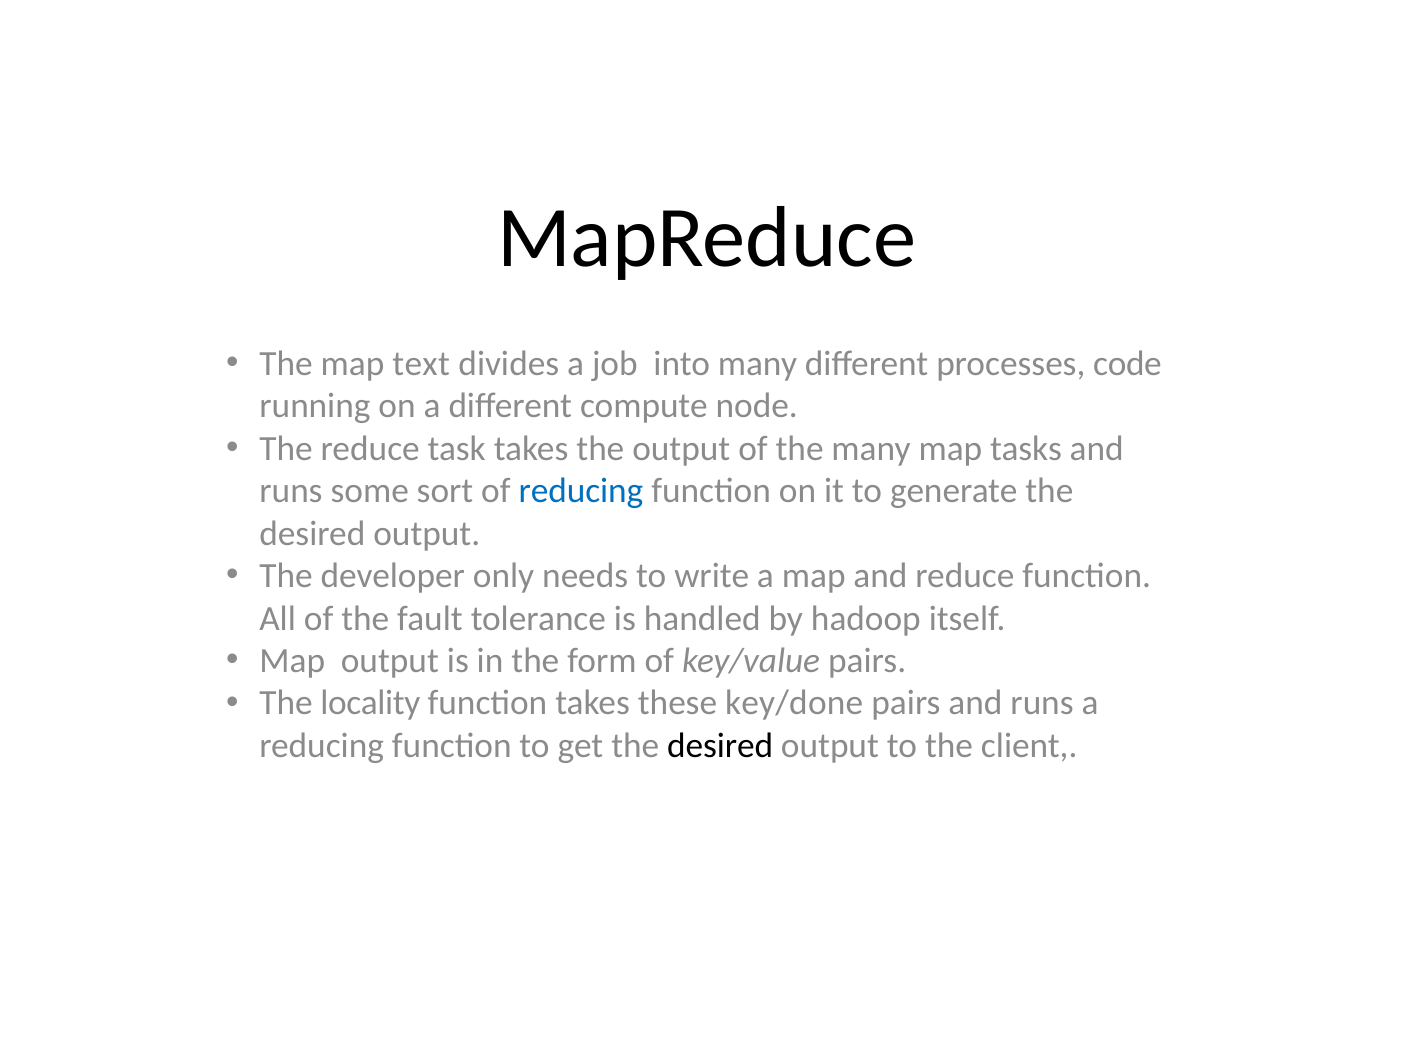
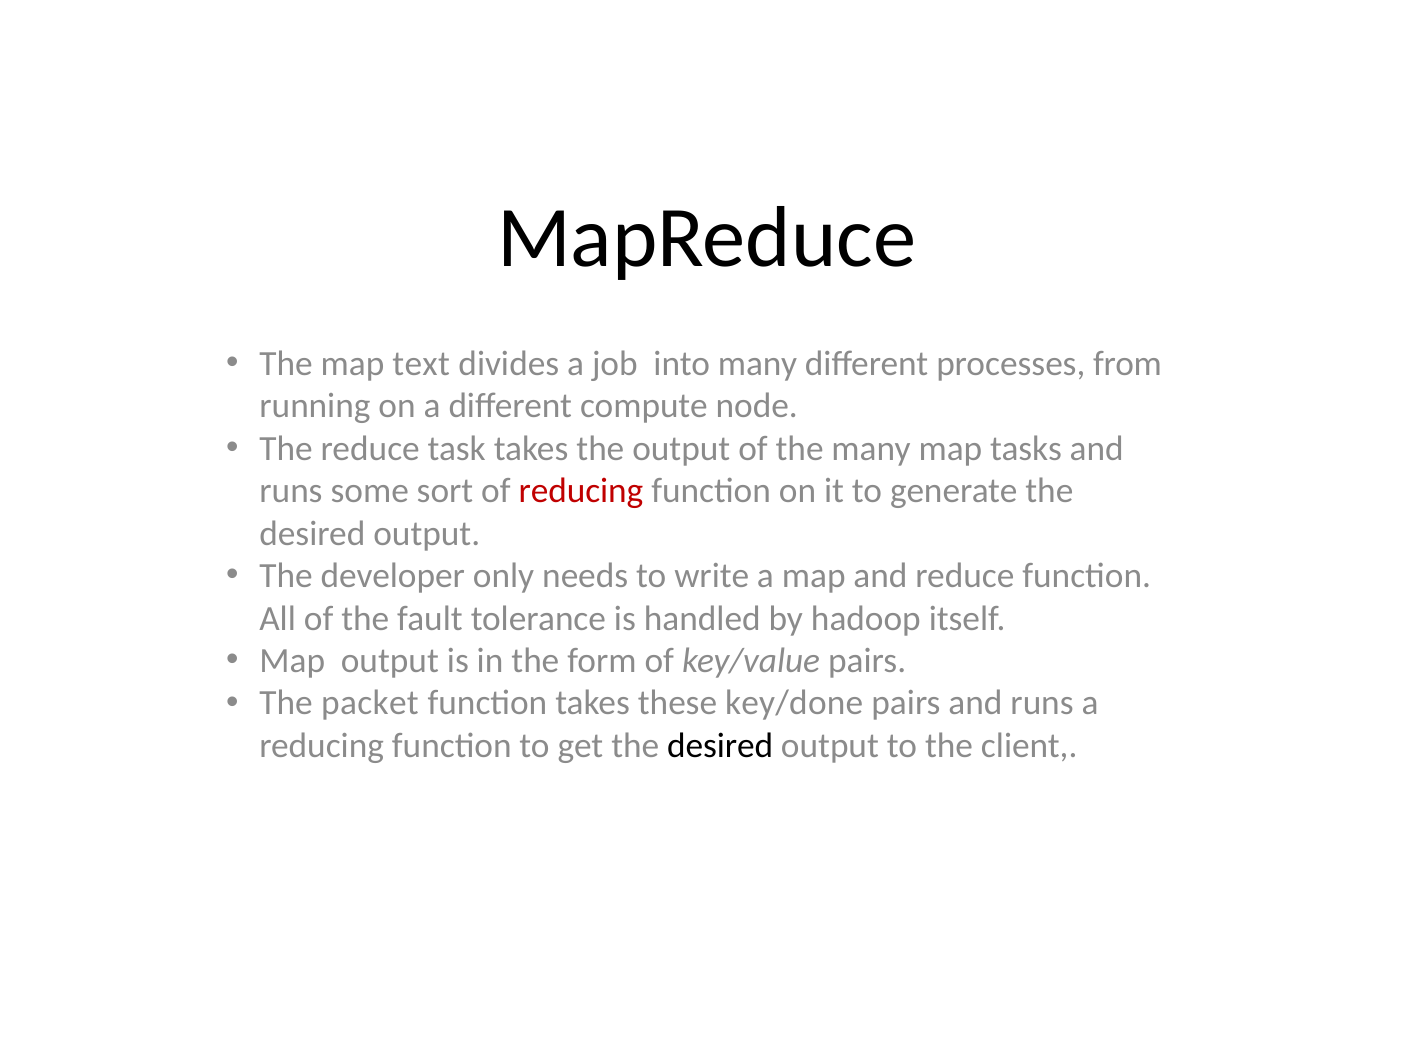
code: code -> from
reducing at (581, 491) colour: blue -> red
locality: locality -> packet
